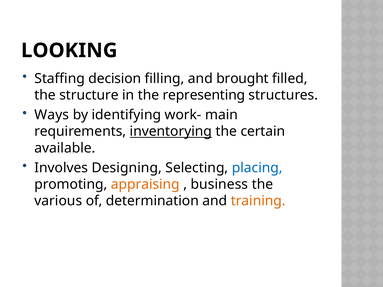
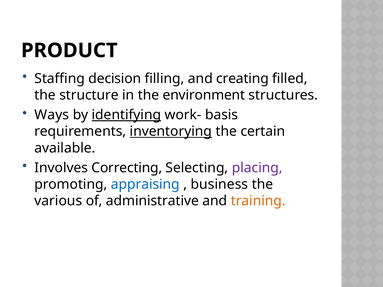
LOOKING: LOOKING -> PRODUCT
brought: brought -> creating
representing: representing -> environment
identifying underline: none -> present
main: main -> basis
Designing: Designing -> Correcting
placing colour: blue -> purple
appraising colour: orange -> blue
determination: determination -> administrative
